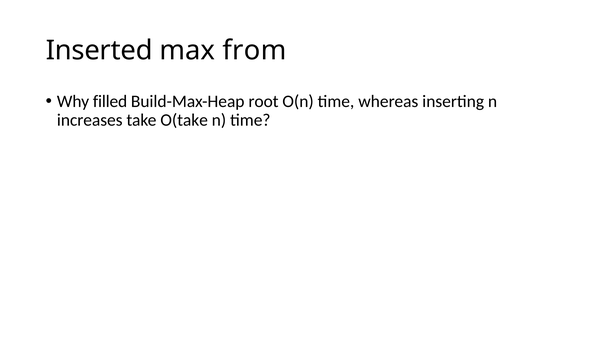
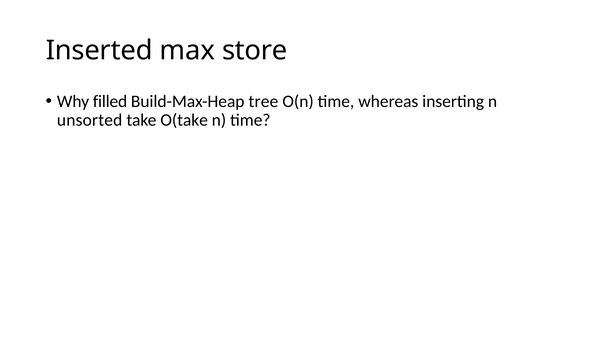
from: from -> store
root: root -> tree
increases: increases -> unsorted
